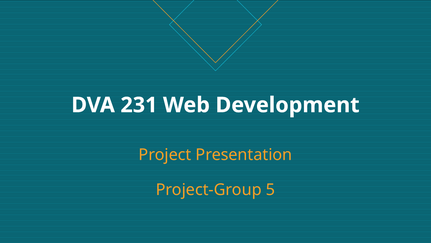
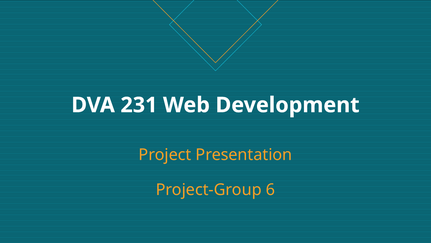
5: 5 -> 6
